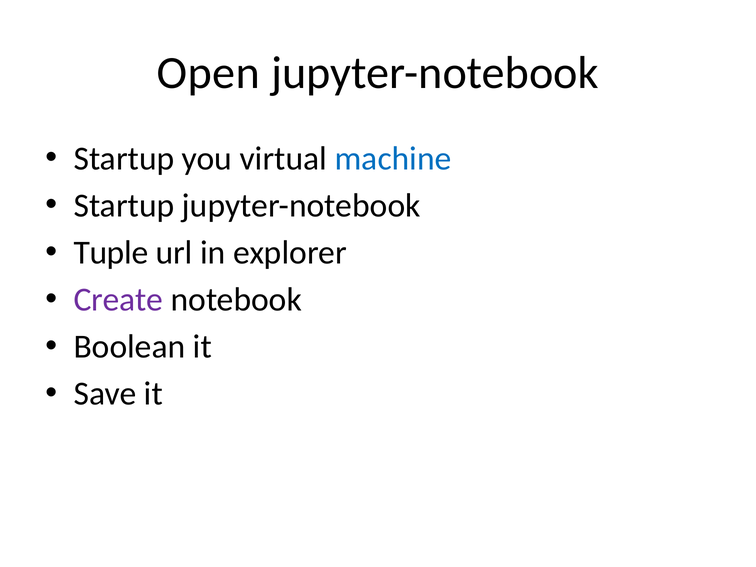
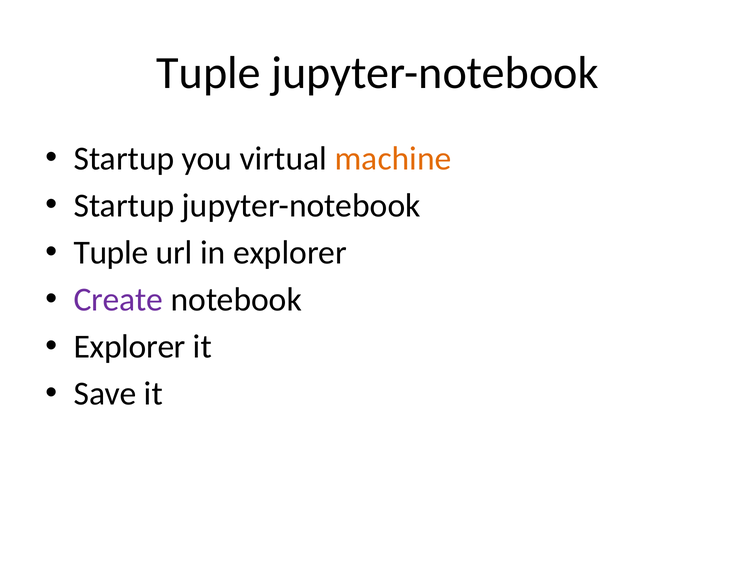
Open at (208, 73): Open -> Tuple
machine colour: blue -> orange
Boolean at (130, 347): Boolean -> Explorer
